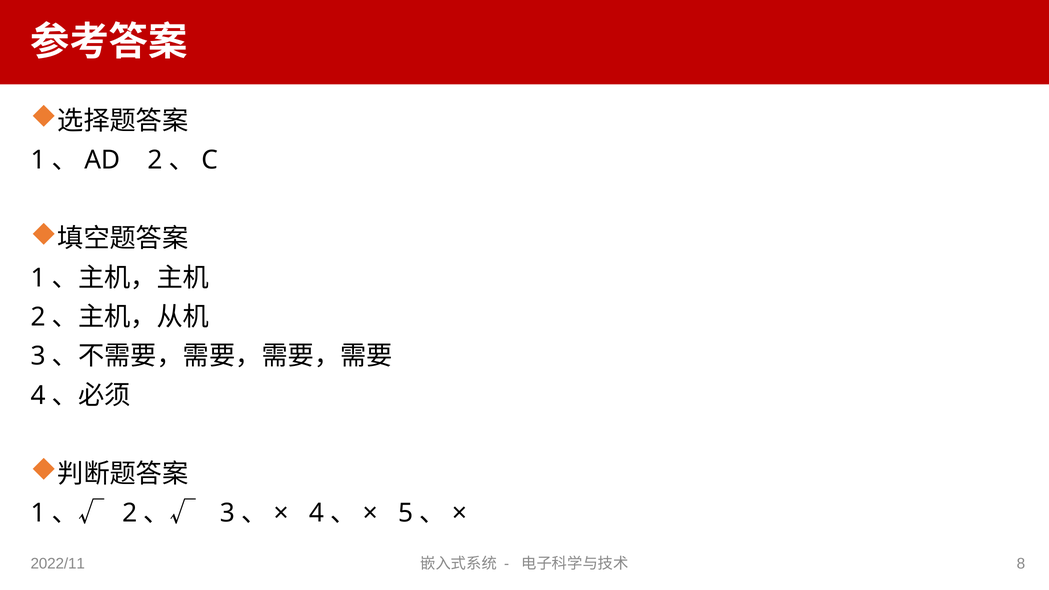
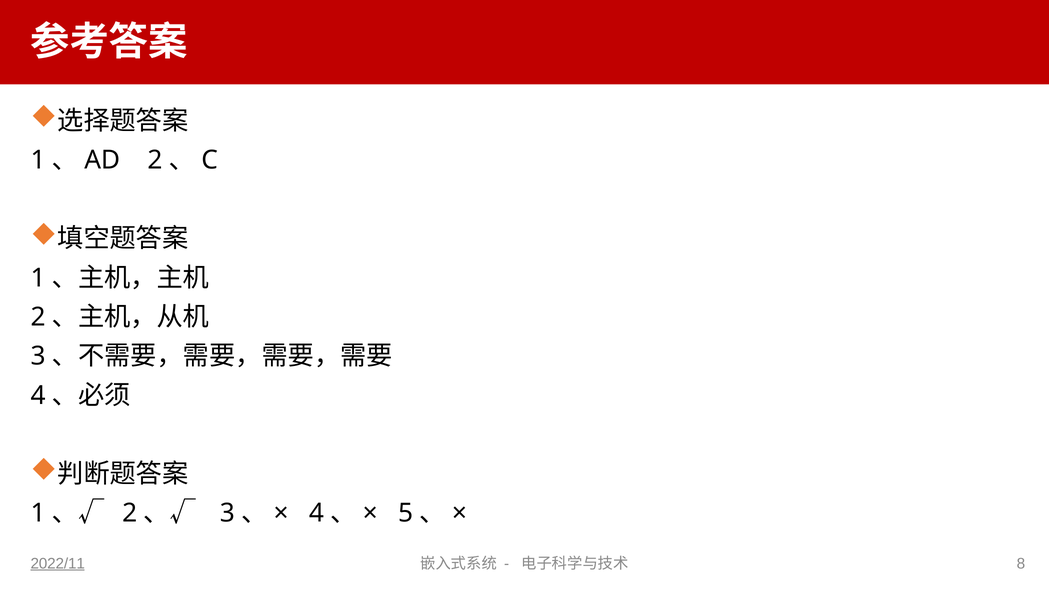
2022/11 underline: none -> present
